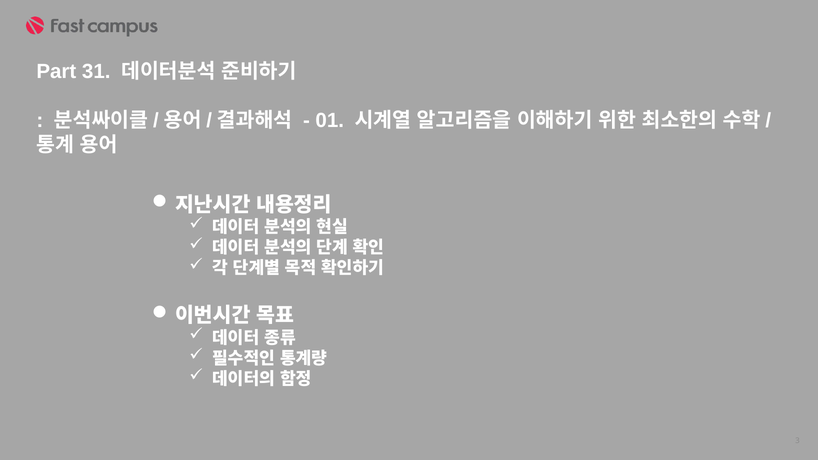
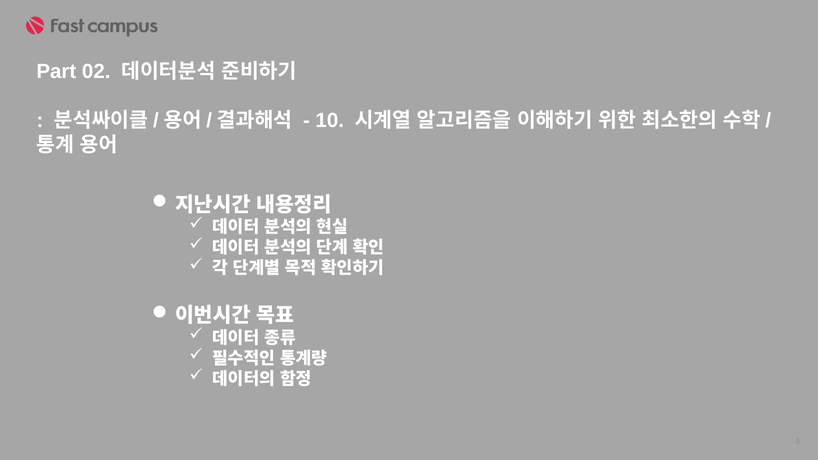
31: 31 -> 02
01: 01 -> 10
